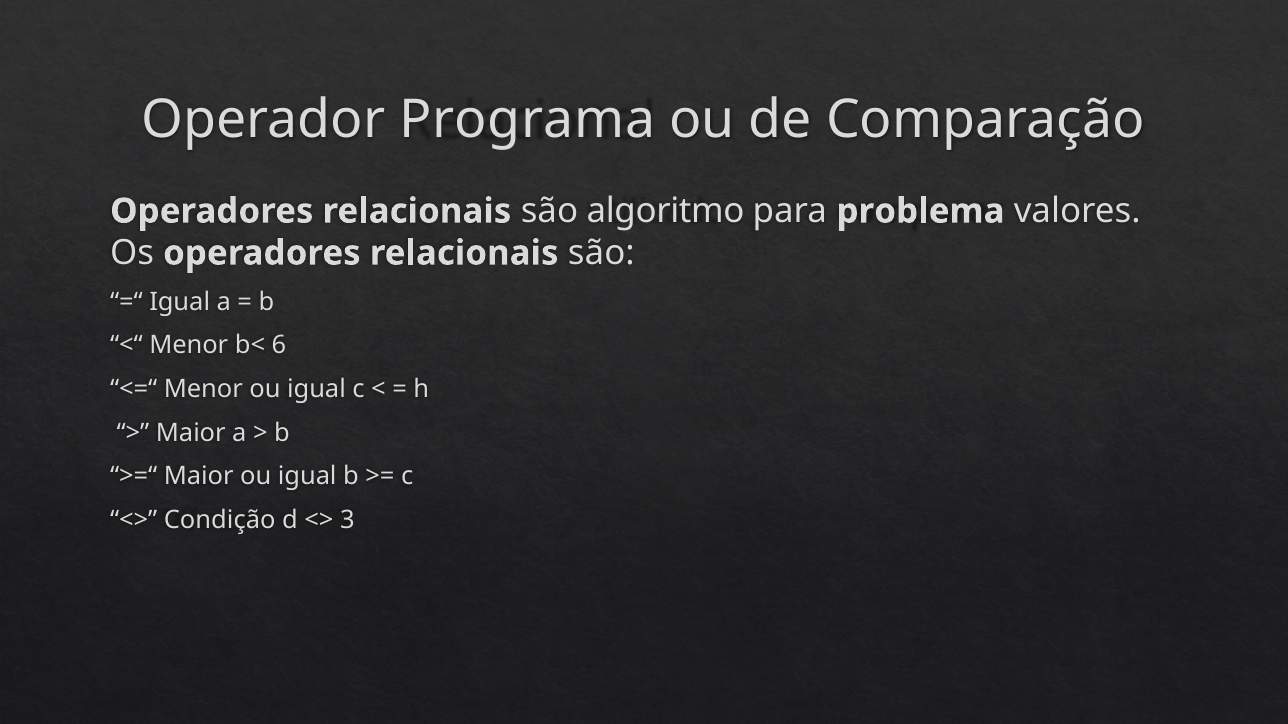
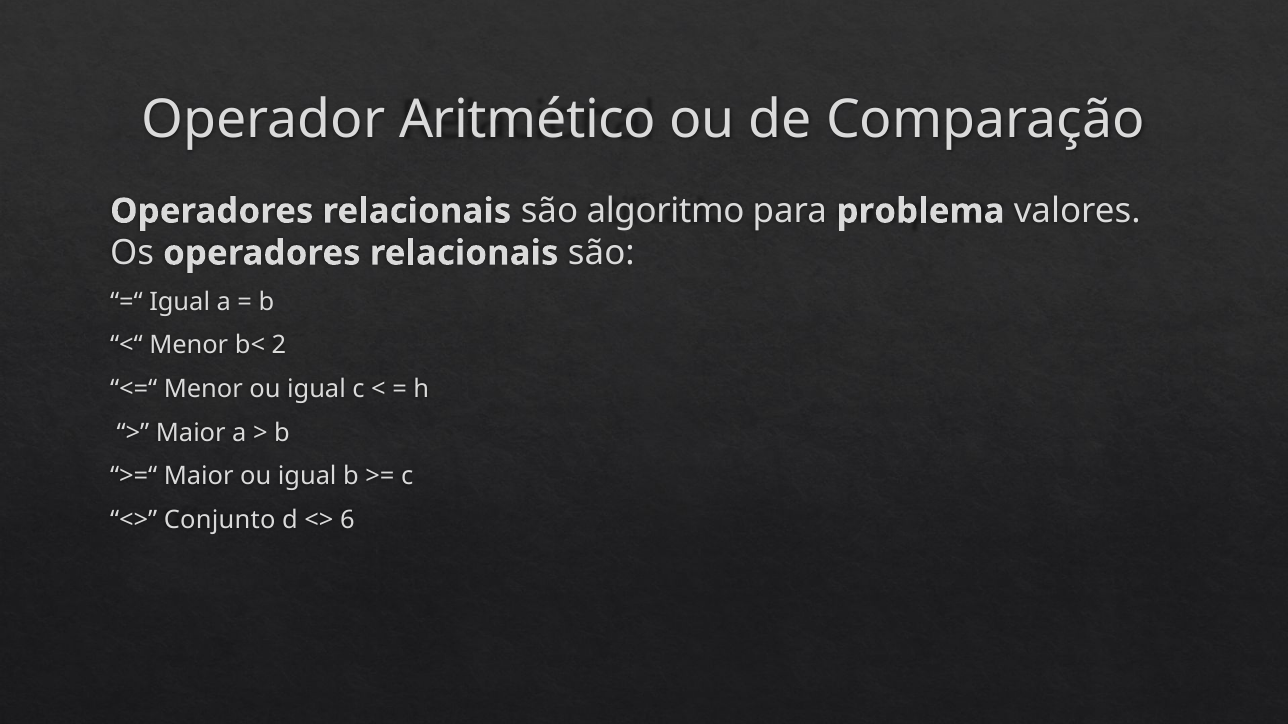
Programa: Programa -> Aritmético
6: 6 -> 2
Condição: Condição -> Conjunto
3: 3 -> 6
